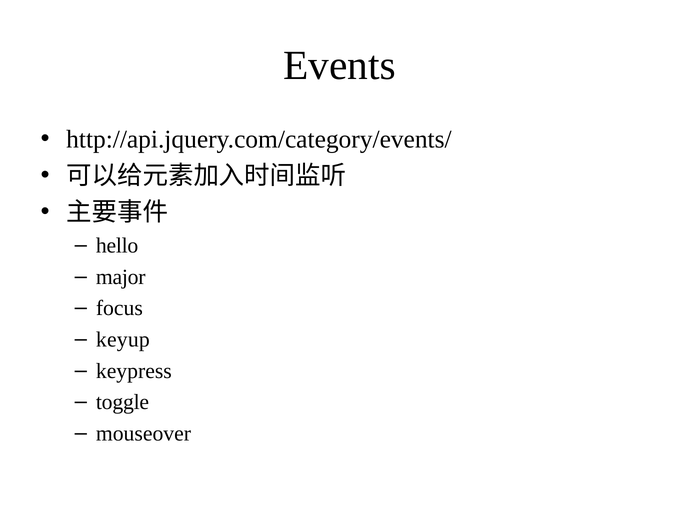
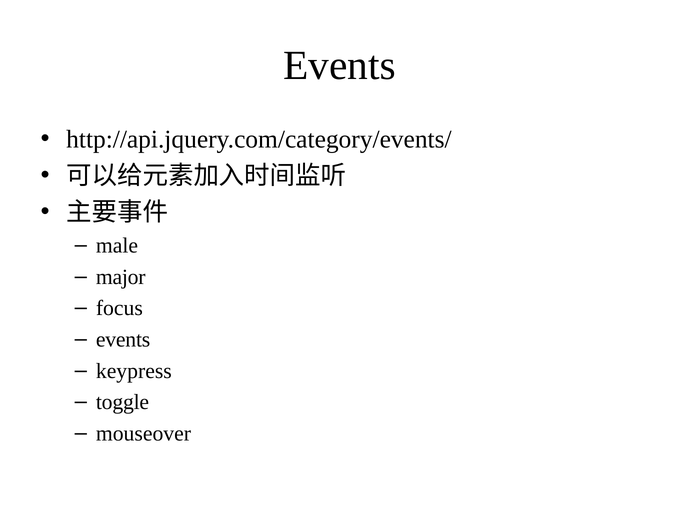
hello: hello -> male
keyup at (123, 340): keyup -> events
